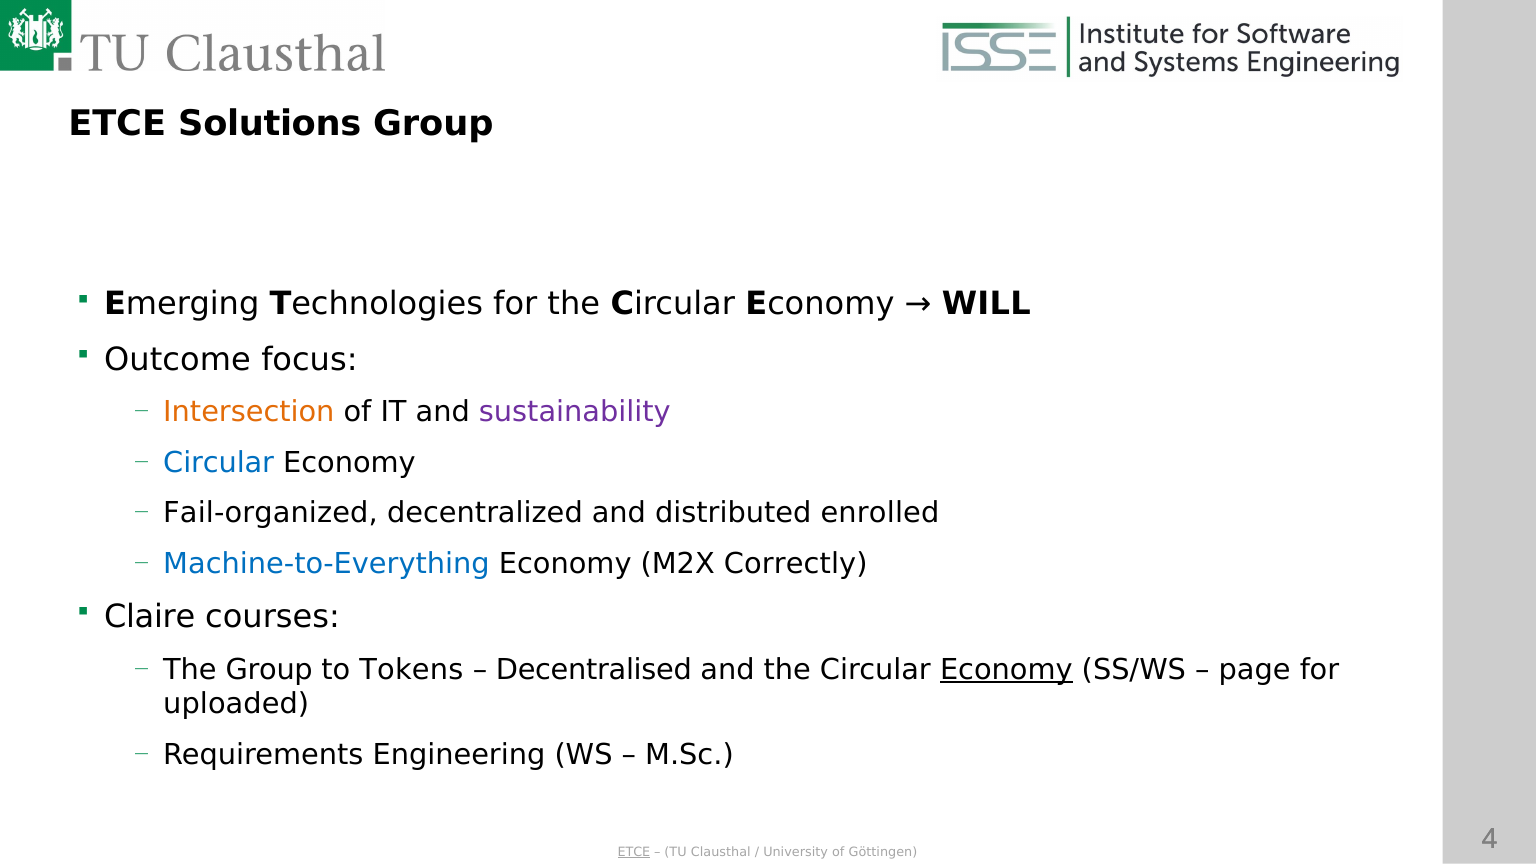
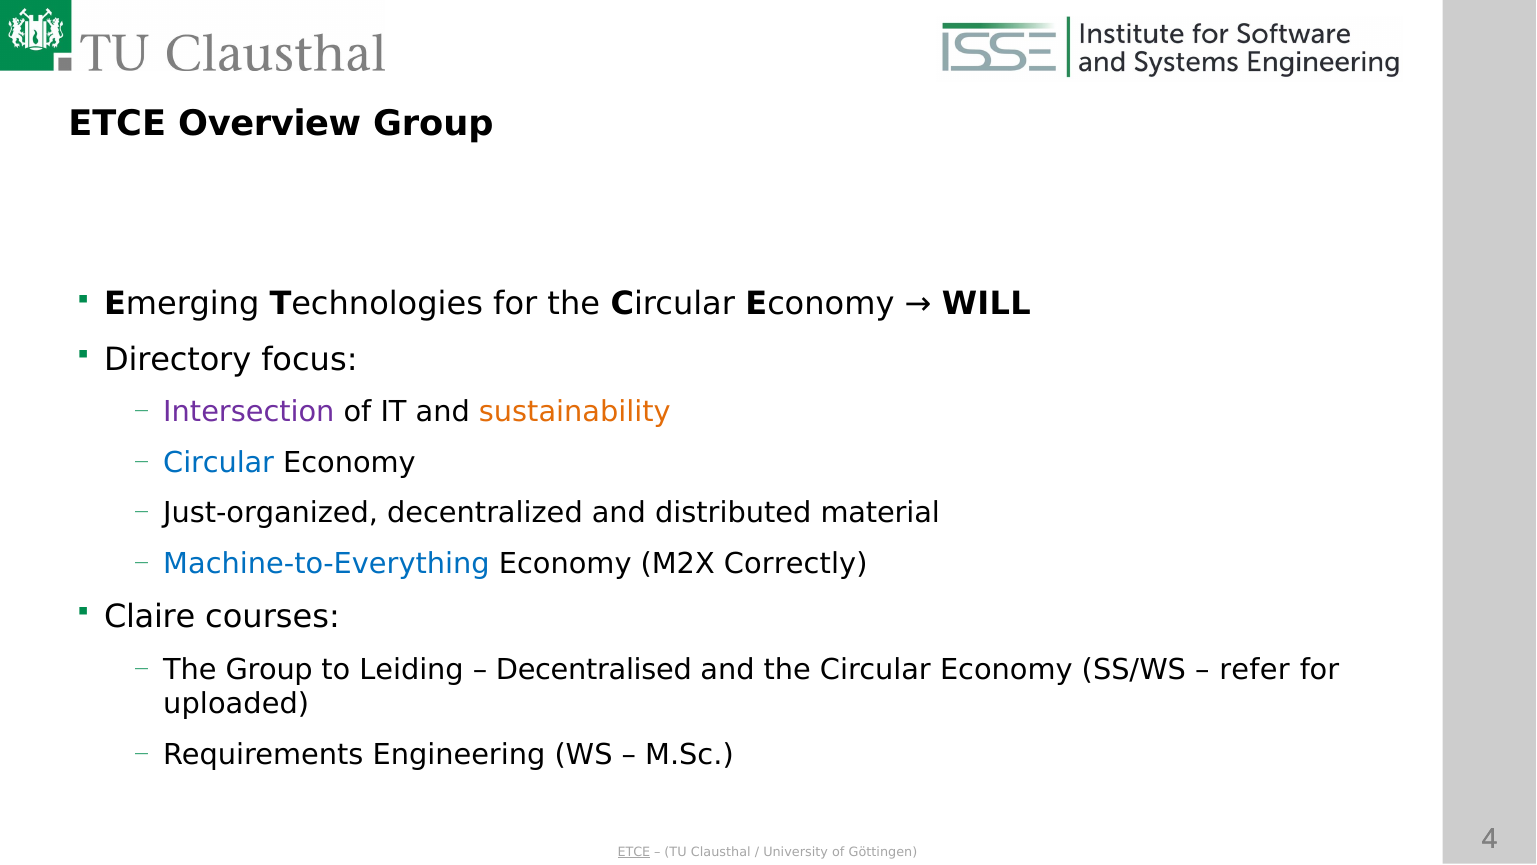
Solutions: Solutions -> Overview
Outcome: Outcome -> Directory
Intersection colour: orange -> purple
sustainability colour: purple -> orange
Fail-organized: Fail-organized -> Just-organized
enrolled: enrolled -> material
Tokens: Tokens -> Leiding
Economy at (1006, 669) underline: present -> none
page: page -> refer
